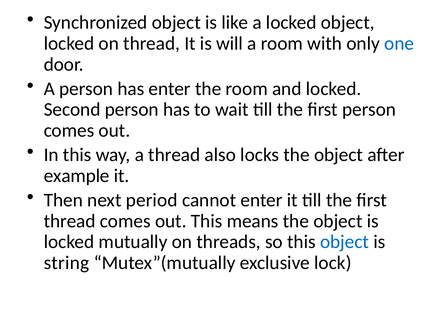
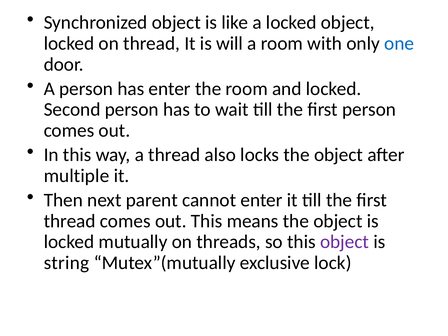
example: example -> multiple
period: period -> parent
object at (345, 242) colour: blue -> purple
